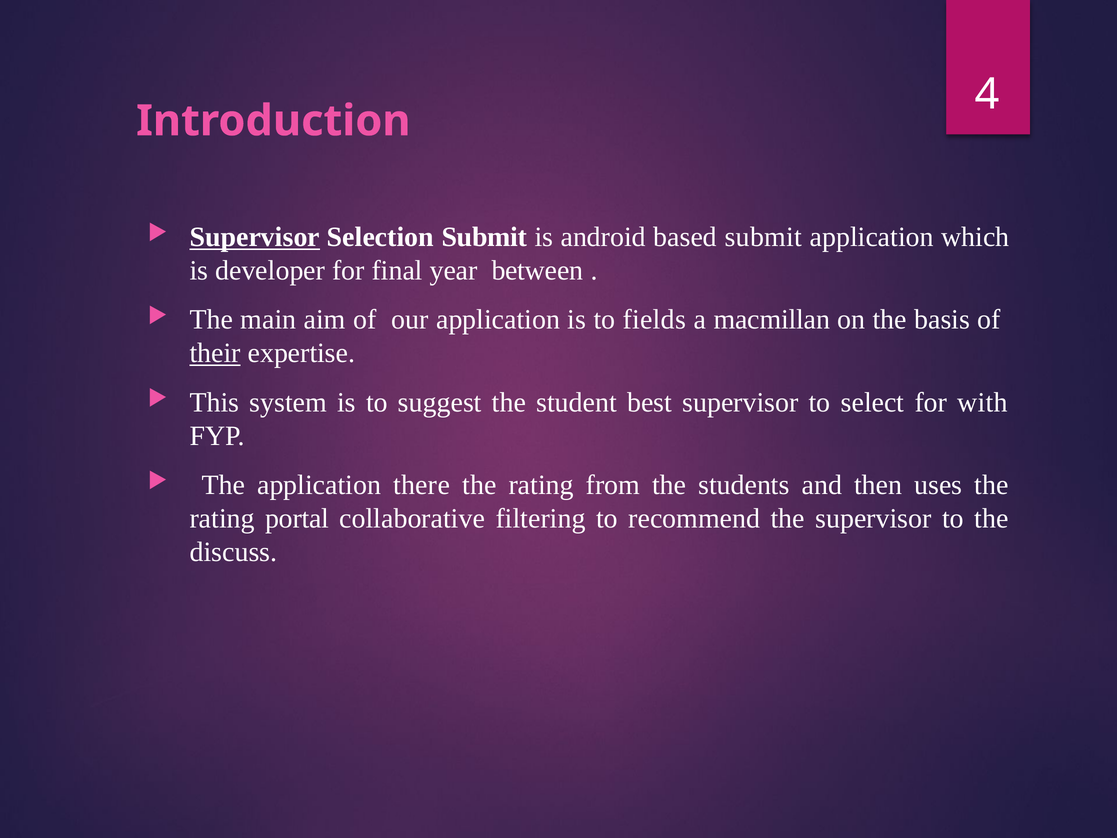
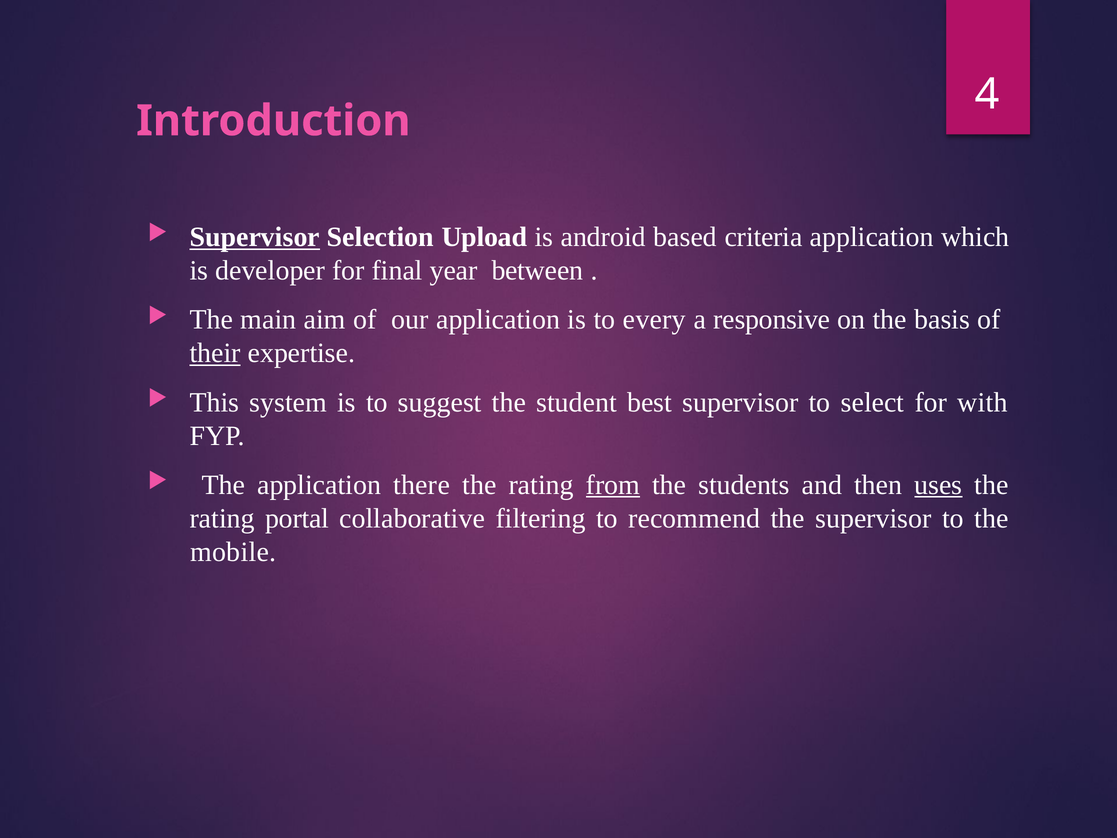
Selection Submit: Submit -> Upload
based submit: submit -> criteria
fields: fields -> every
macmillan: macmillan -> responsive
from underline: none -> present
uses underline: none -> present
discuss: discuss -> mobile
